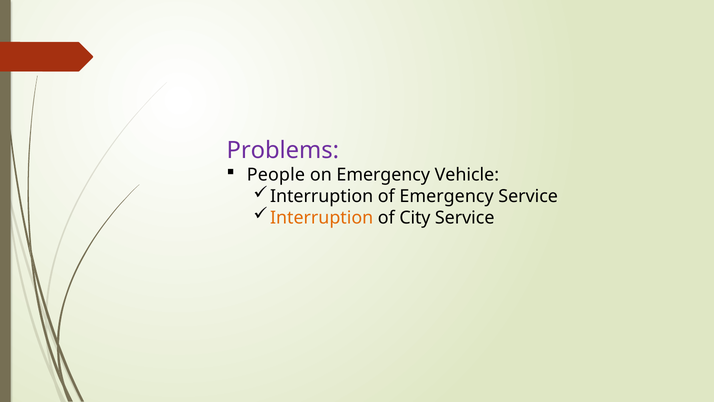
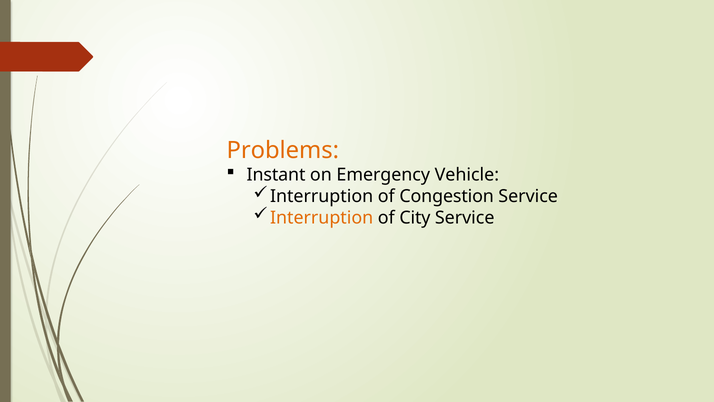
Problems colour: purple -> orange
People: People -> Instant
of Emergency: Emergency -> Congestion
